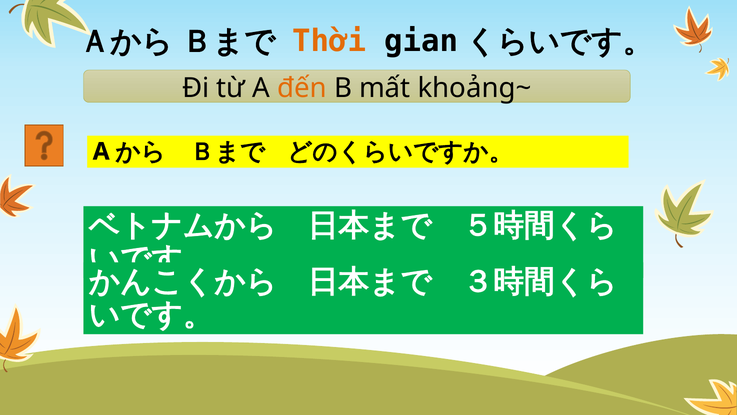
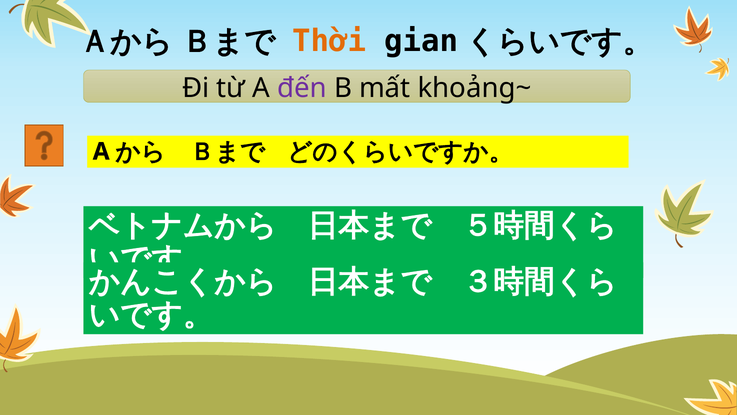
đến colour: orange -> purple
